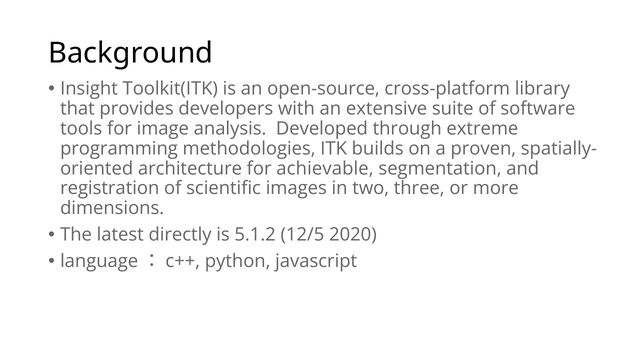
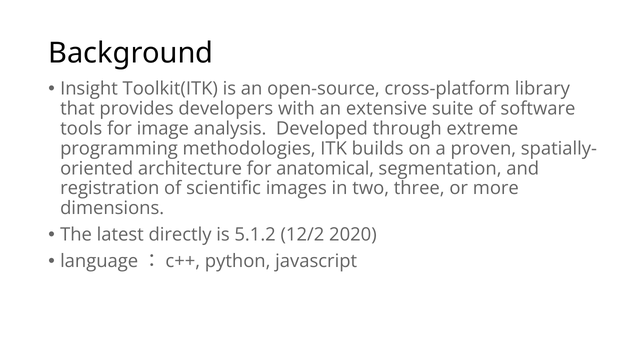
achievable: achievable -> anatomical
12/5: 12/5 -> 12/2
